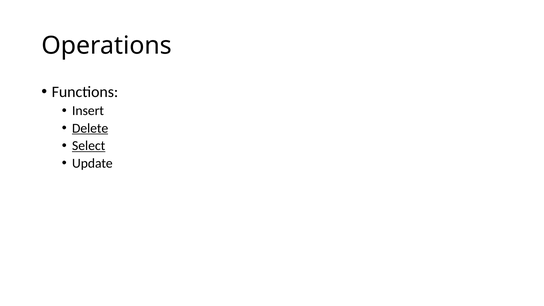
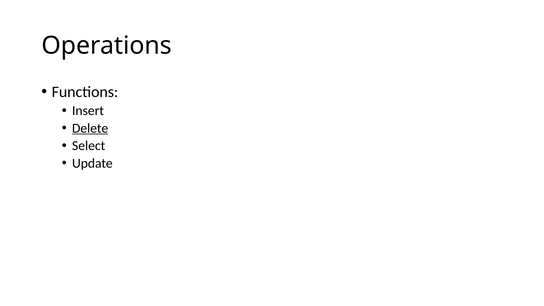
Select underline: present -> none
